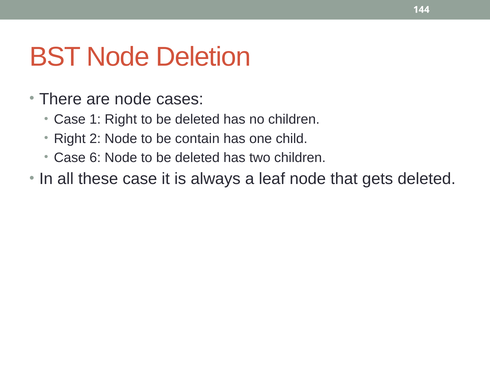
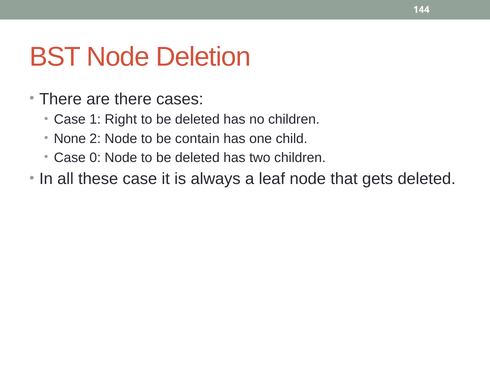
are node: node -> there
Right at (70, 139): Right -> None
6: 6 -> 0
